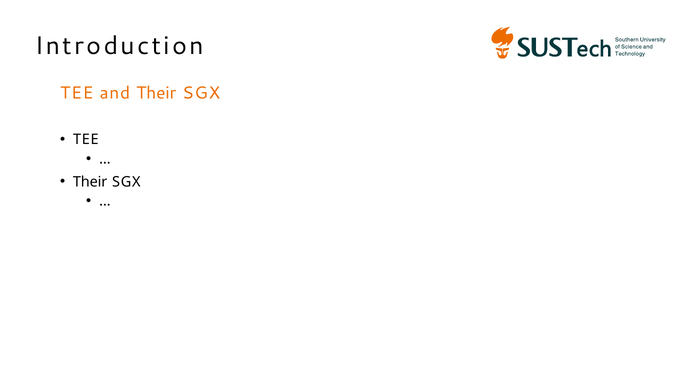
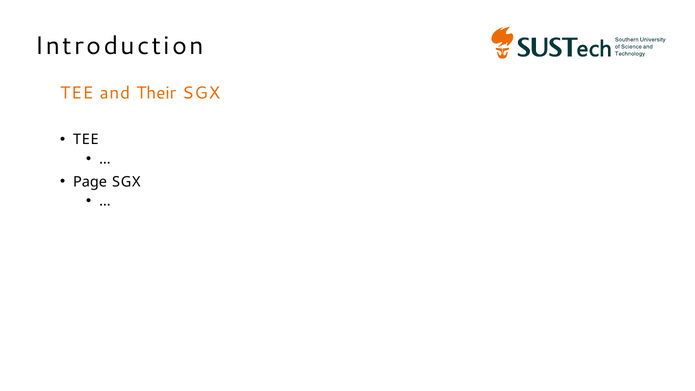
Their at (90, 182): Their -> Page
